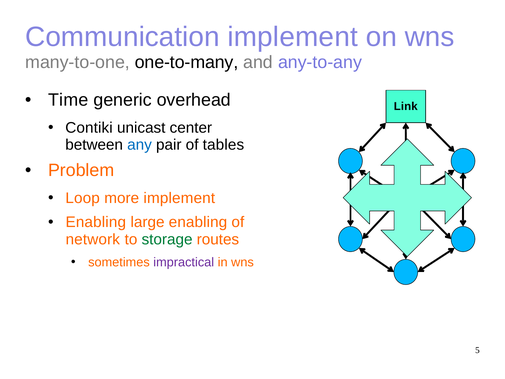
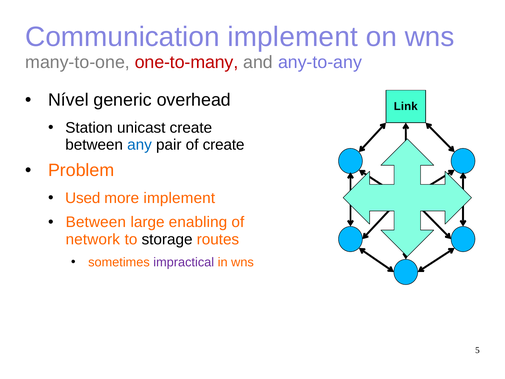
one-to-many colour: black -> red
Time: Time -> Nível
Contiki: Contiki -> Station
unicast center: center -> create
of tables: tables -> create
Loop: Loop -> Used
Enabling at (96, 222): Enabling -> Between
storage colour: green -> black
